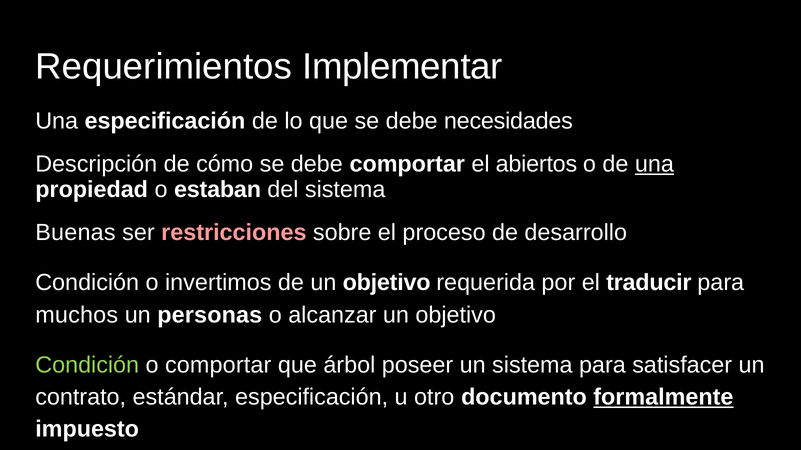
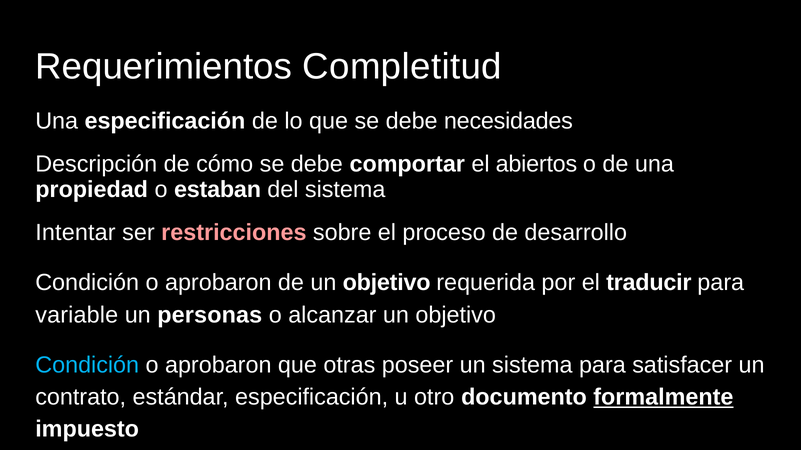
Implementar: Implementar -> Completitud
una at (654, 164) underline: present -> none
Buenas: Buenas -> Intentar
invertimos at (218, 283): invertimos -> aprobaron
muchos: muchos -> variable
Condición at (87, 365) colour: light green -> light blue
comportar at (218, 365): comportar -> aprobaron
árbol: árbol -> otras
